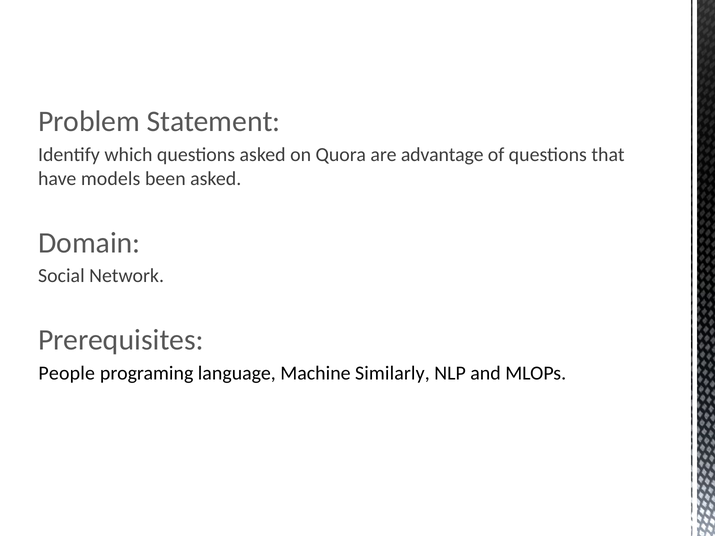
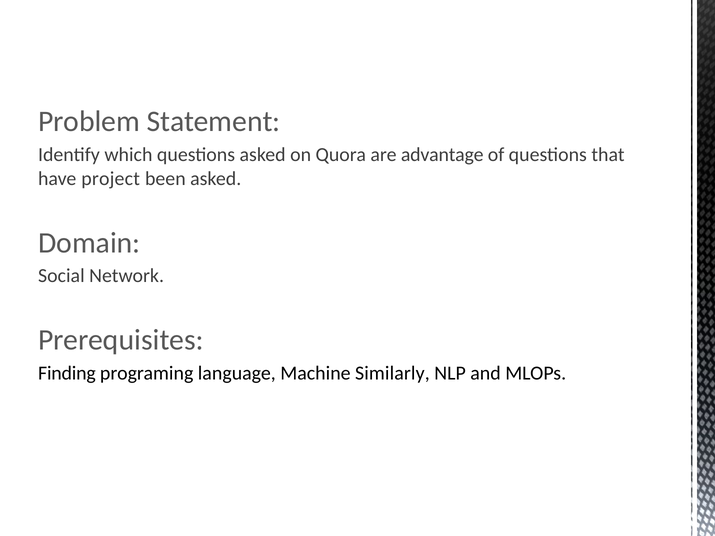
models: models -> project
People: People -> Finding
